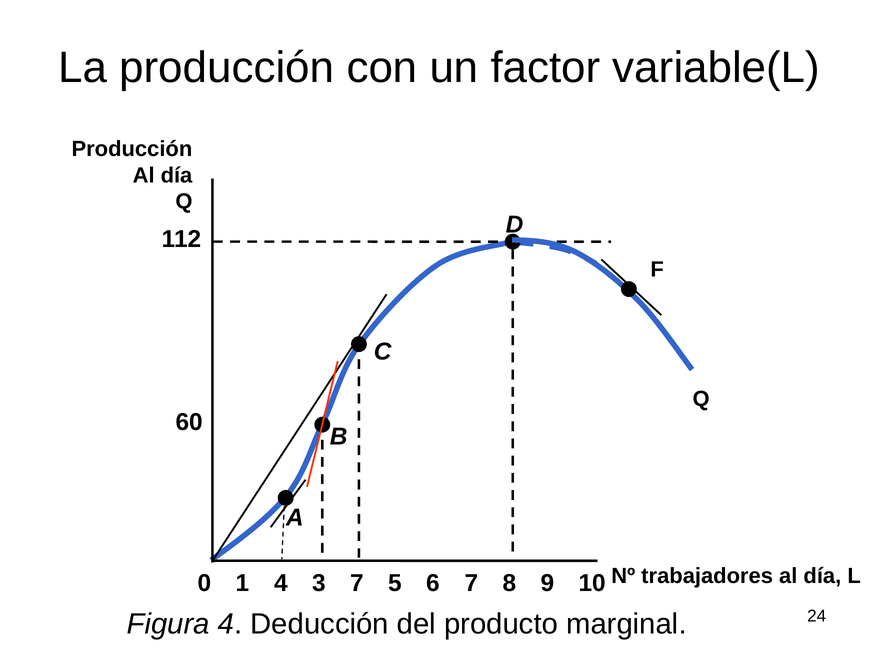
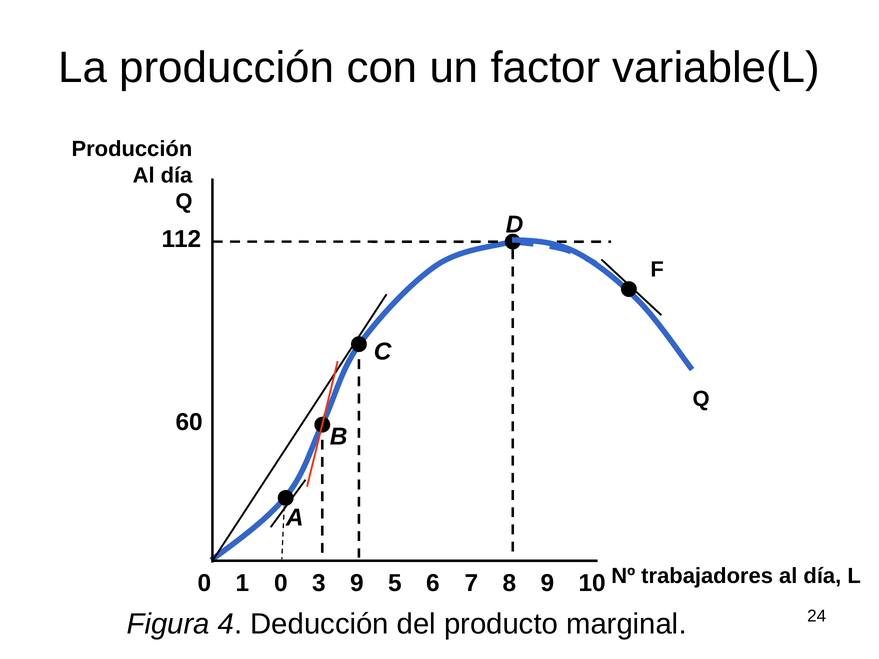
0 4: 4 -> 0
3 7: 7 -> 9
